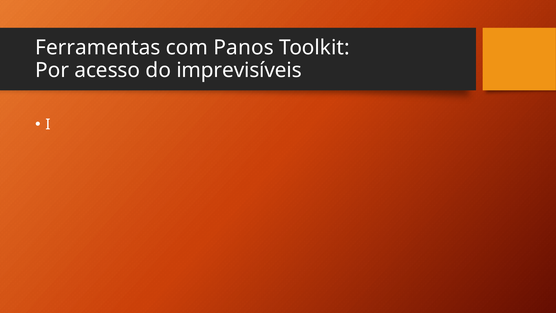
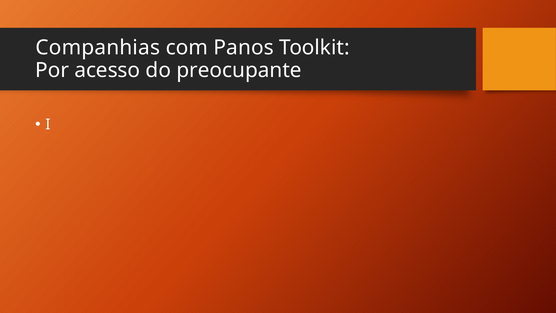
Ferramentas: Ferramentas -> Companhias
imprevisíveis: imprevisíveis -> preocupante
